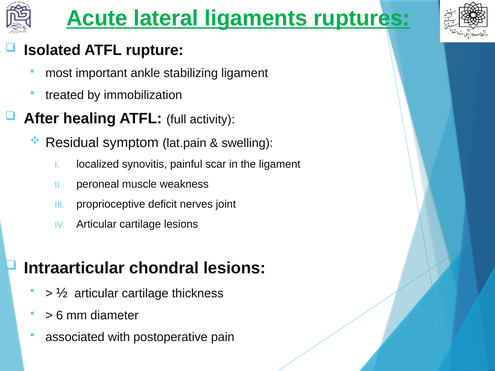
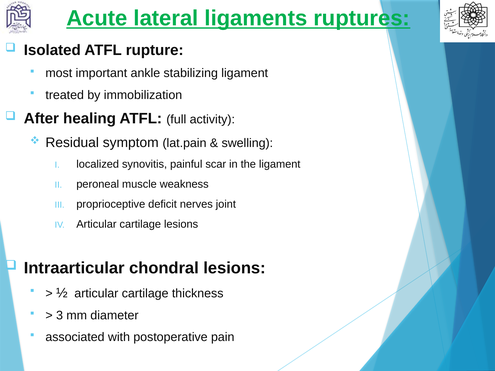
6: 6 -> 3
